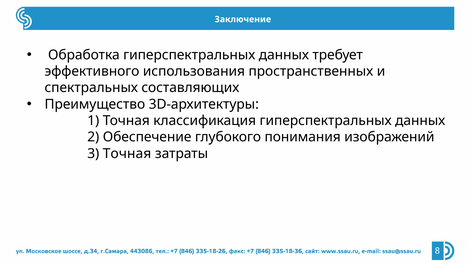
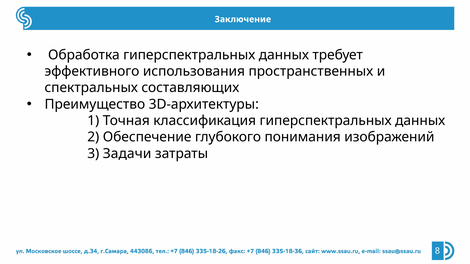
3 Точная: Точная -> Задачи
